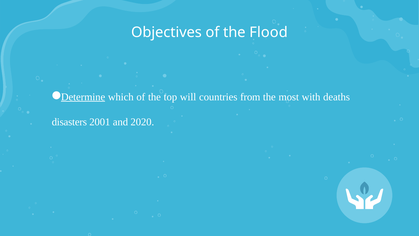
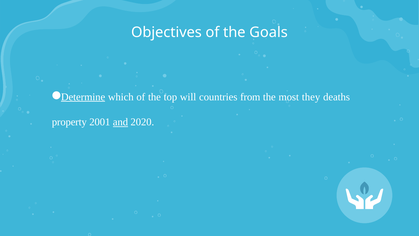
Flood: Flood -> Goals
with: with -> they
disasters: disasters -> property
and underline: none -> present
